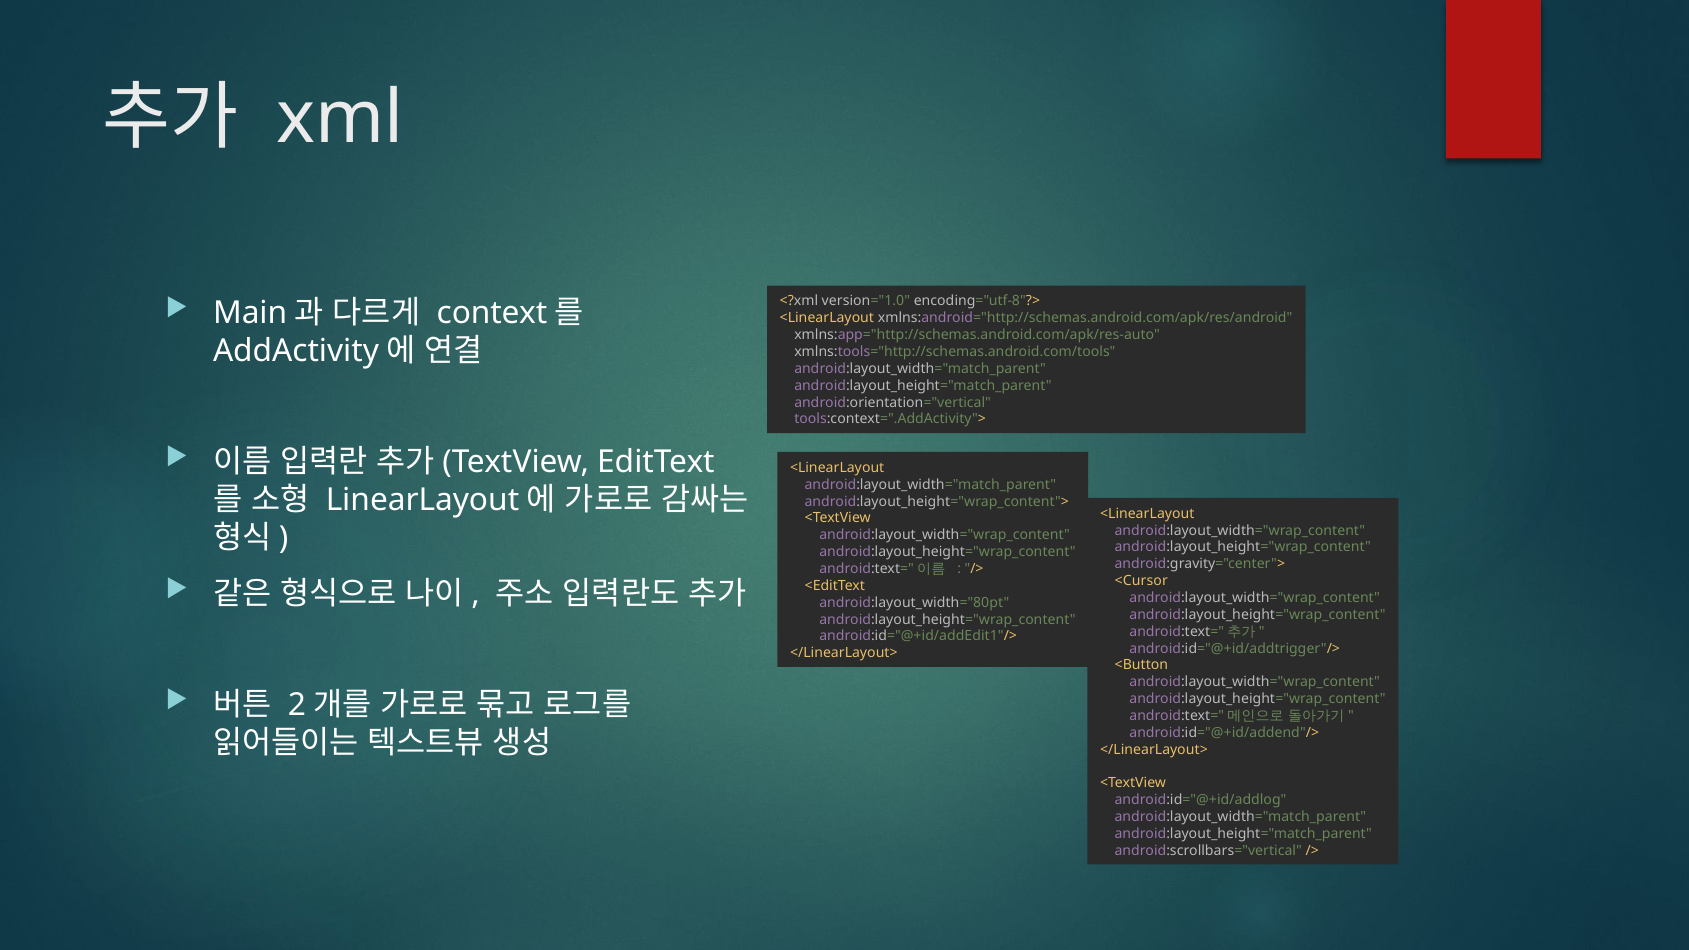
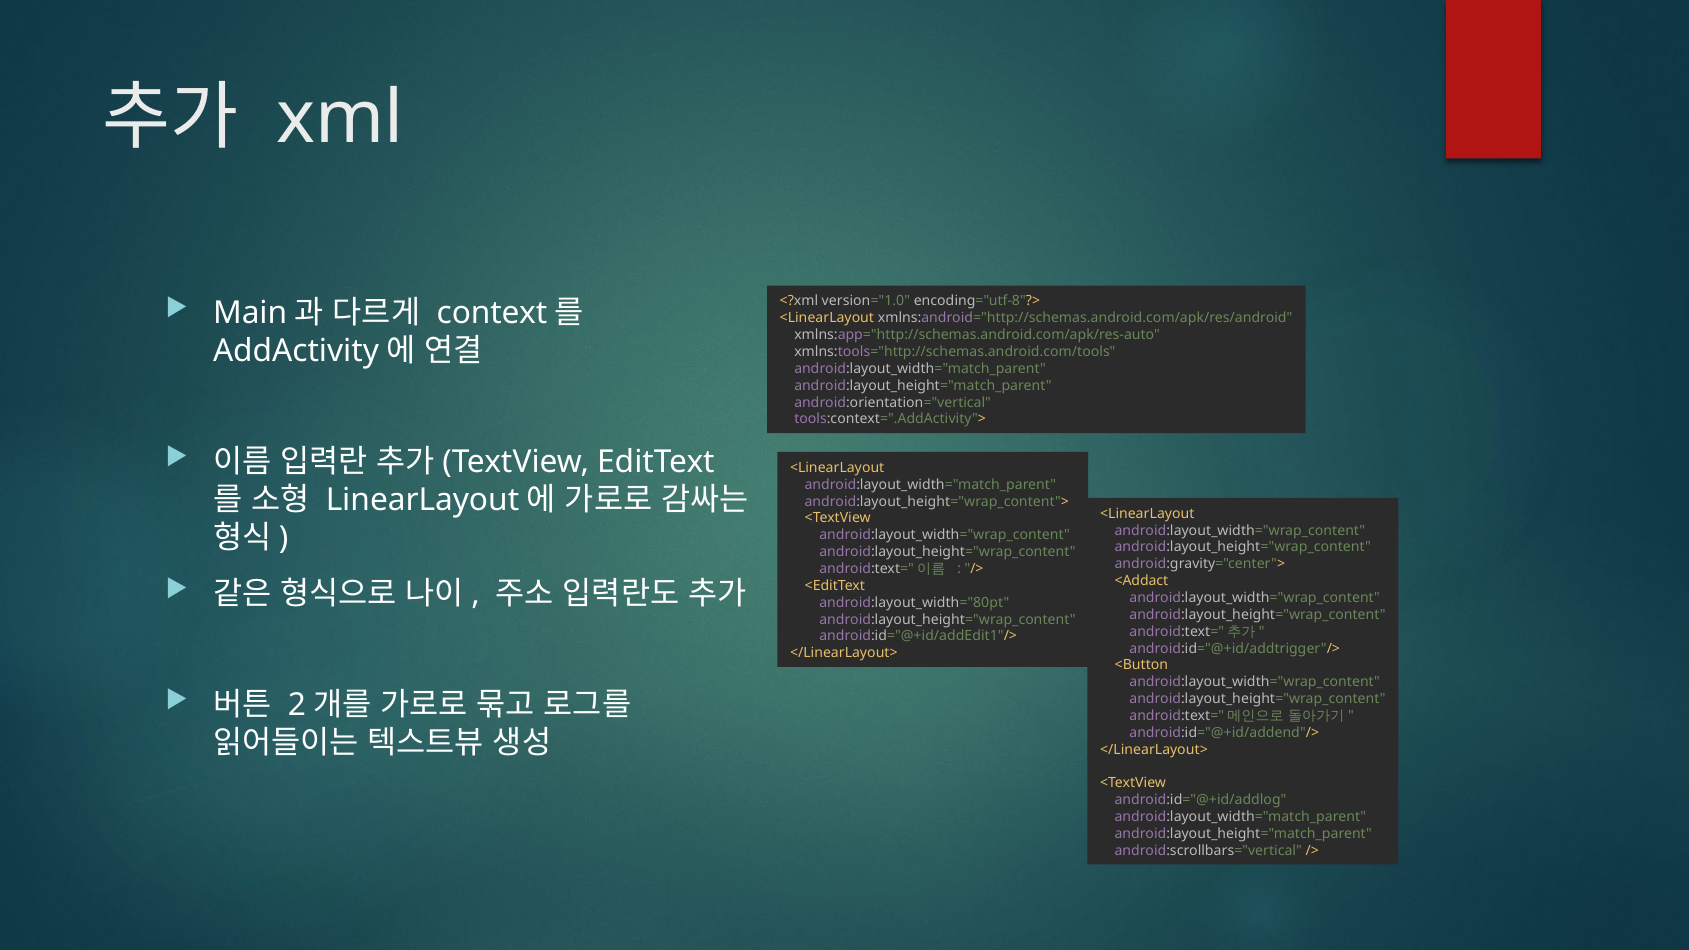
<Cursor: <Cursor -> <Addact
